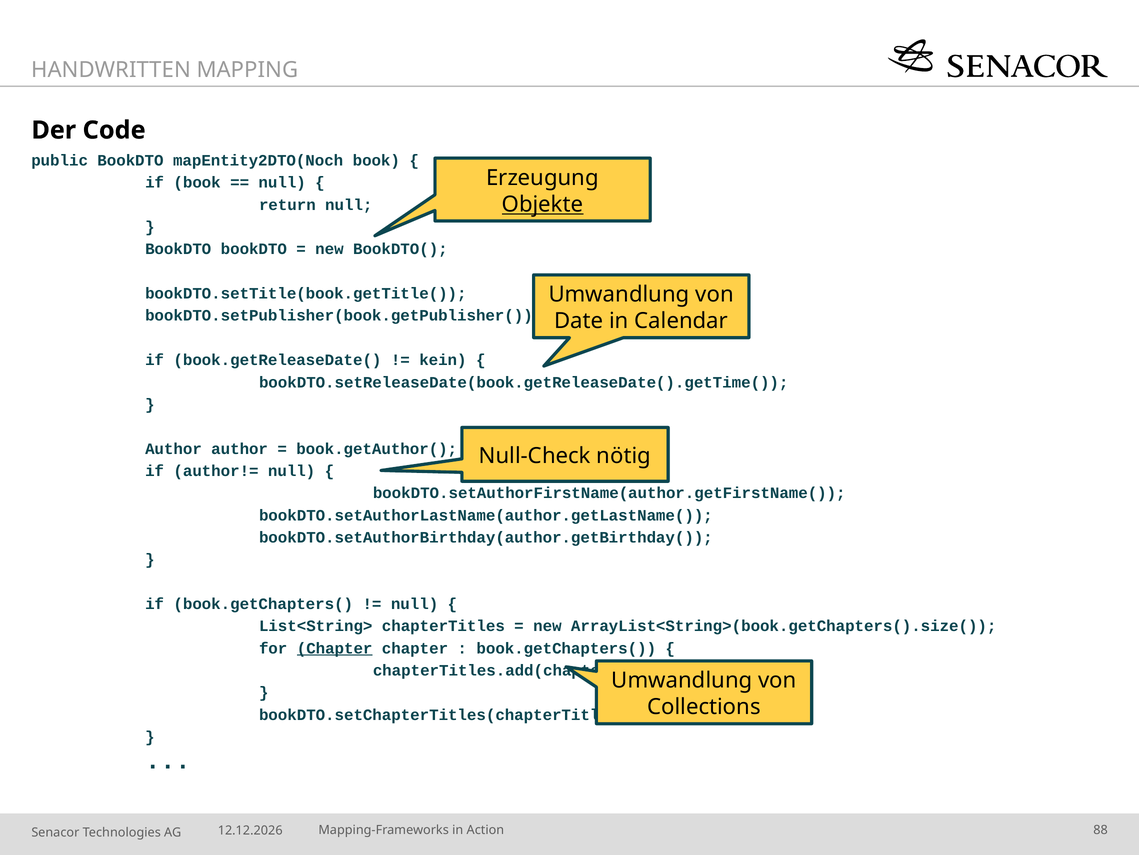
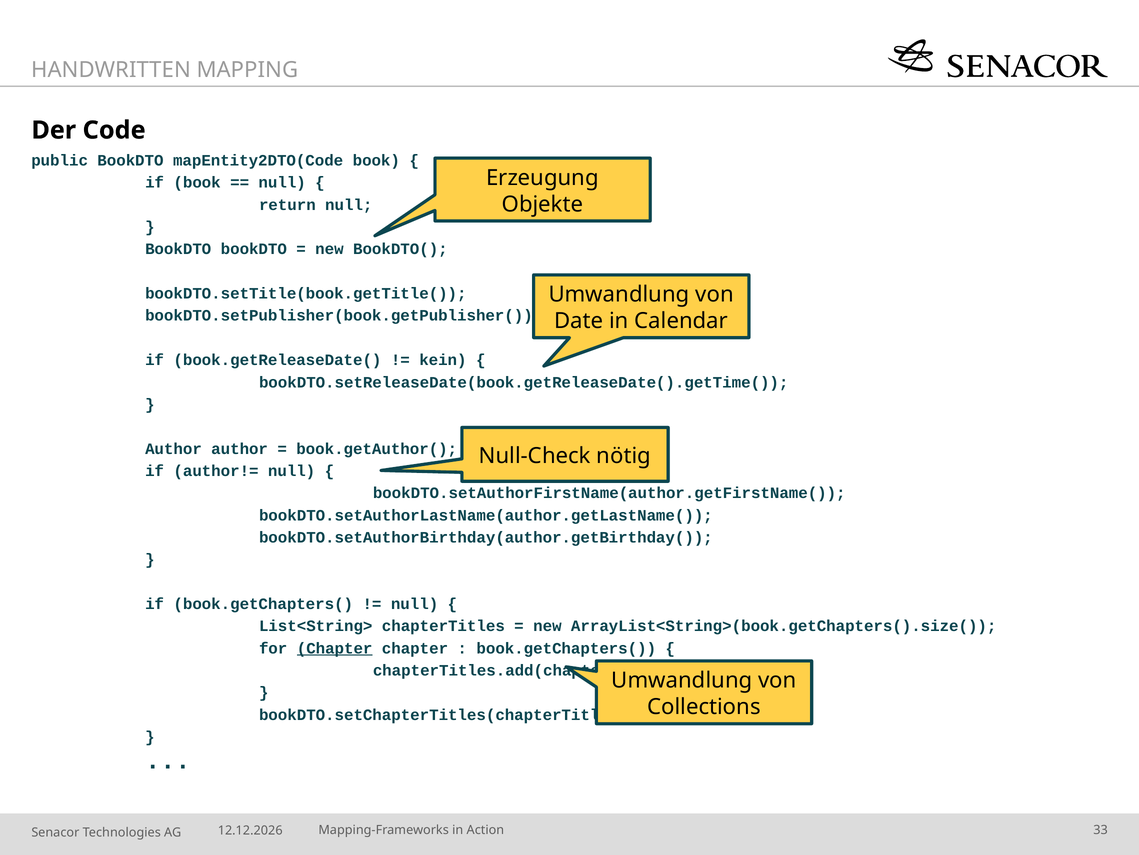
mapEntity2DTO(Noch: mapEntity2DTO(Noch -> mapEntity2DTO(Code
Objekte underline: present -> none
88: 88 -> 33
